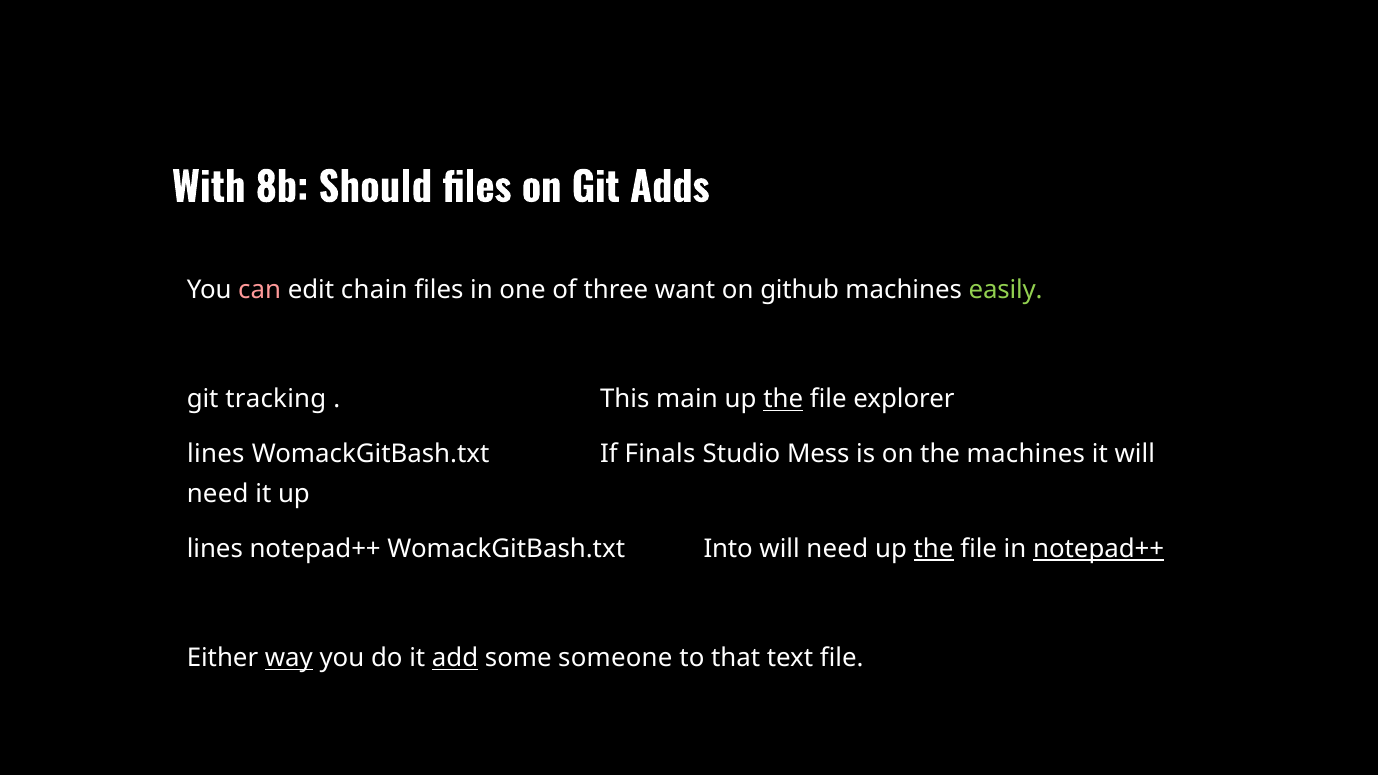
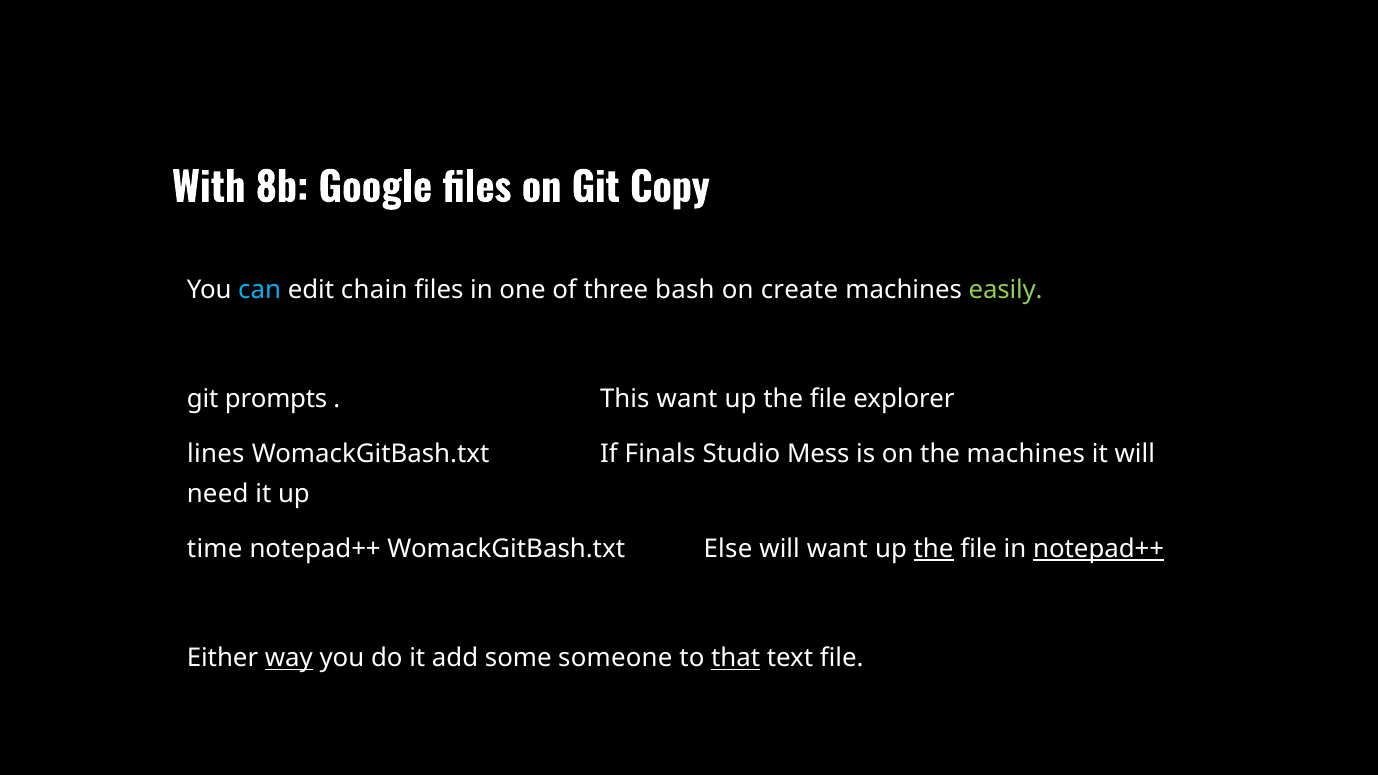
Should: Should -> Google
Adds: Adds -> Copy
can colour: pink -> light blue
want: want -> bash
github: github -> create
tracking: tracking -> prompts
This main: main -> want
the at (783, 399) underline: present -> none
lines at (215, 549): lines -> time
Into: Into -> Else
need at (837, 549): need -> want
add underline: present -> none
that underline: none -> present
